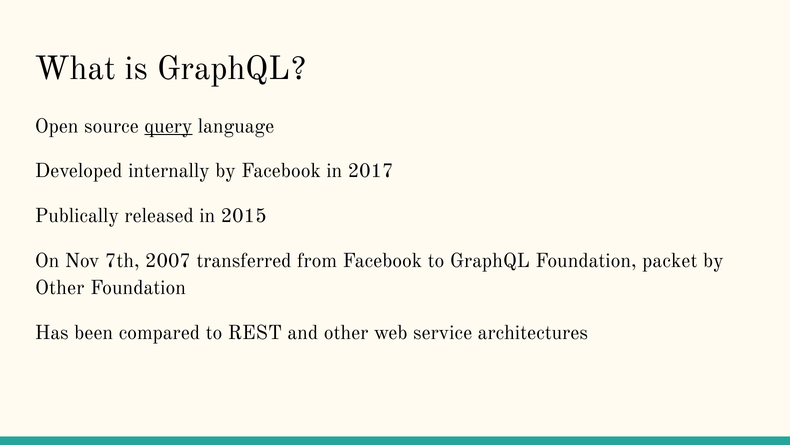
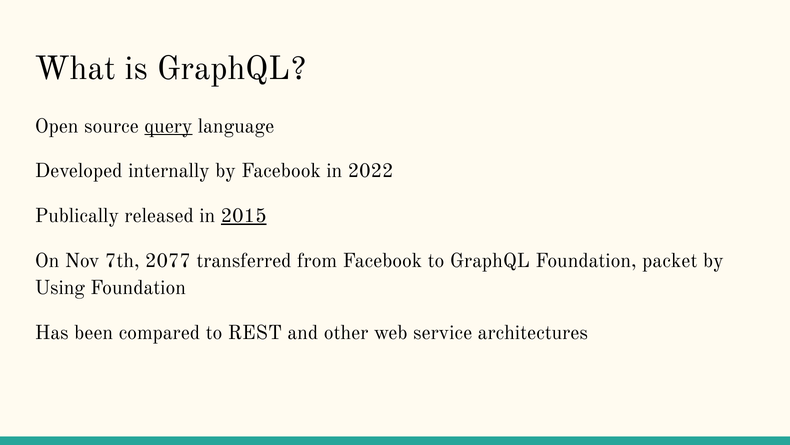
2017: 2017 -> 2022
2015 underline: none -> present
2007: 2007 -> 2077
Other at (60, 287): Other -> Using
